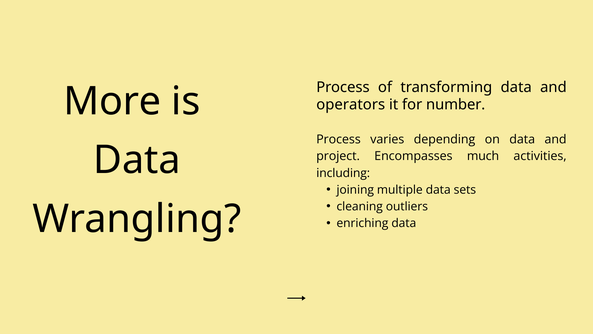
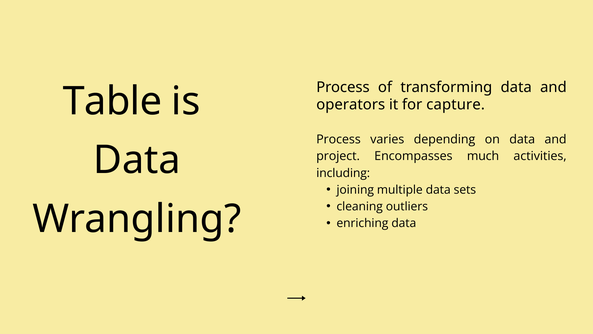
More: More -> Table
number: number -> capture
